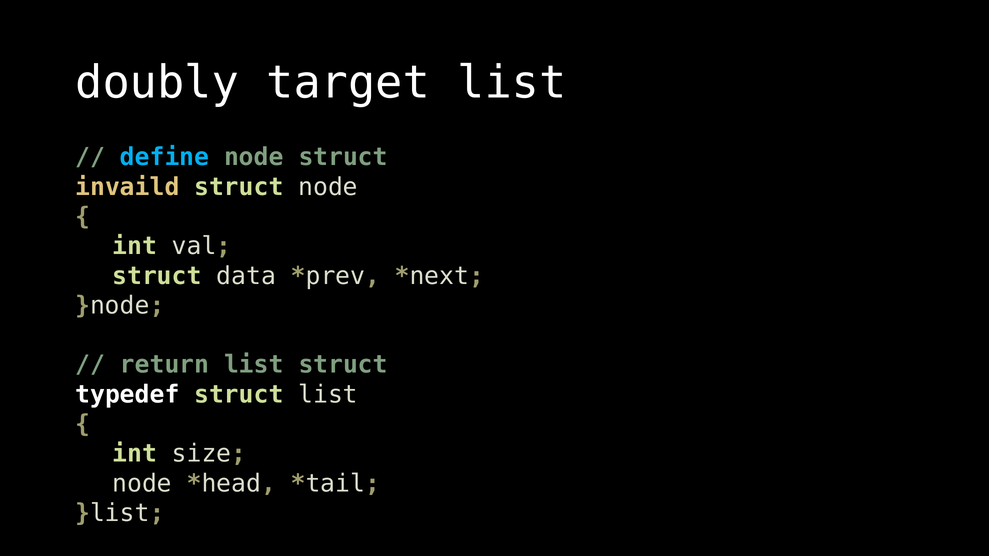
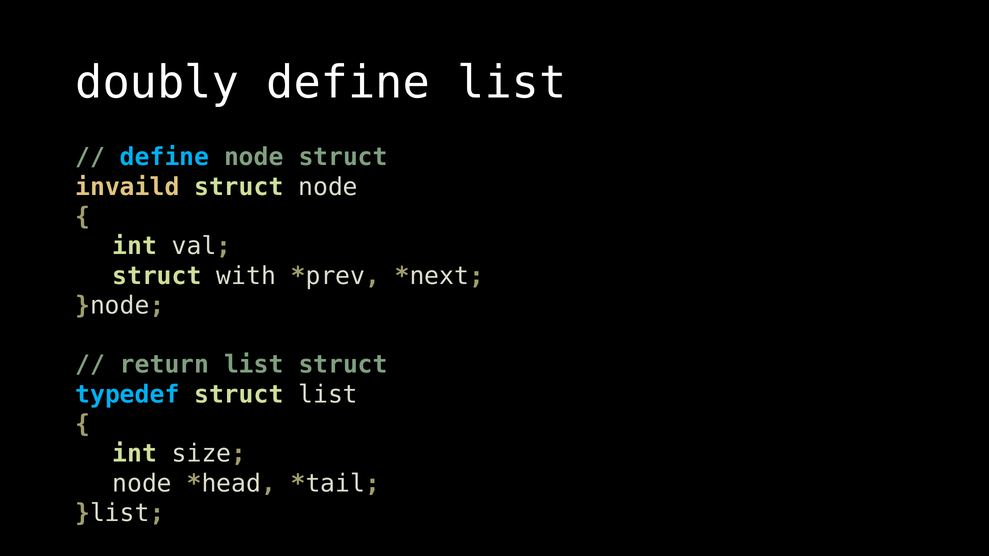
doubly target: target -> define
data: data -> with
typedef colour: white -> light blue
